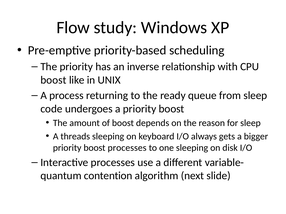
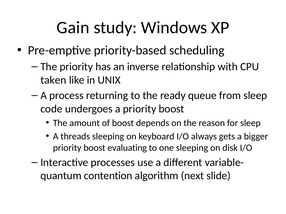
Flow: Flow -> Gain
boost at (53, 80): boost -> taken
boost processes: processes -> evaluating
